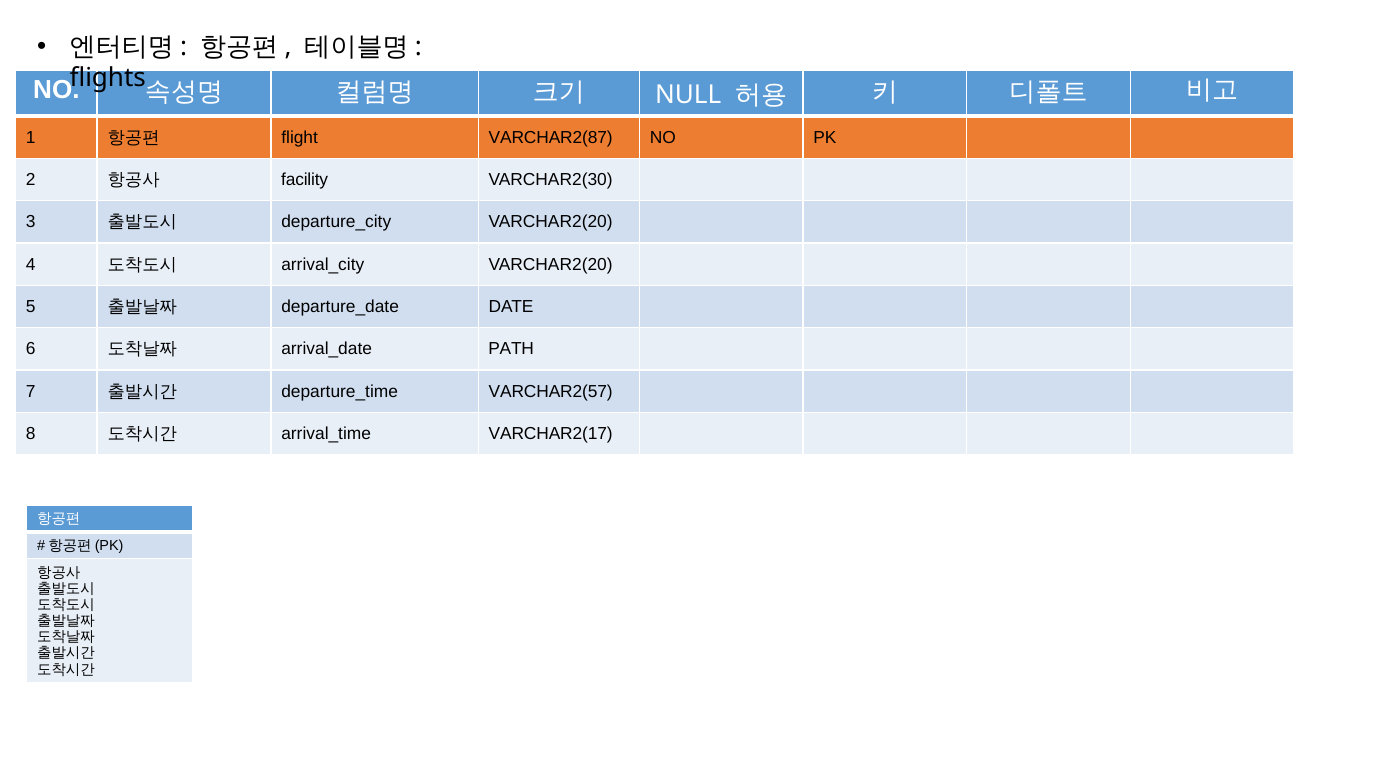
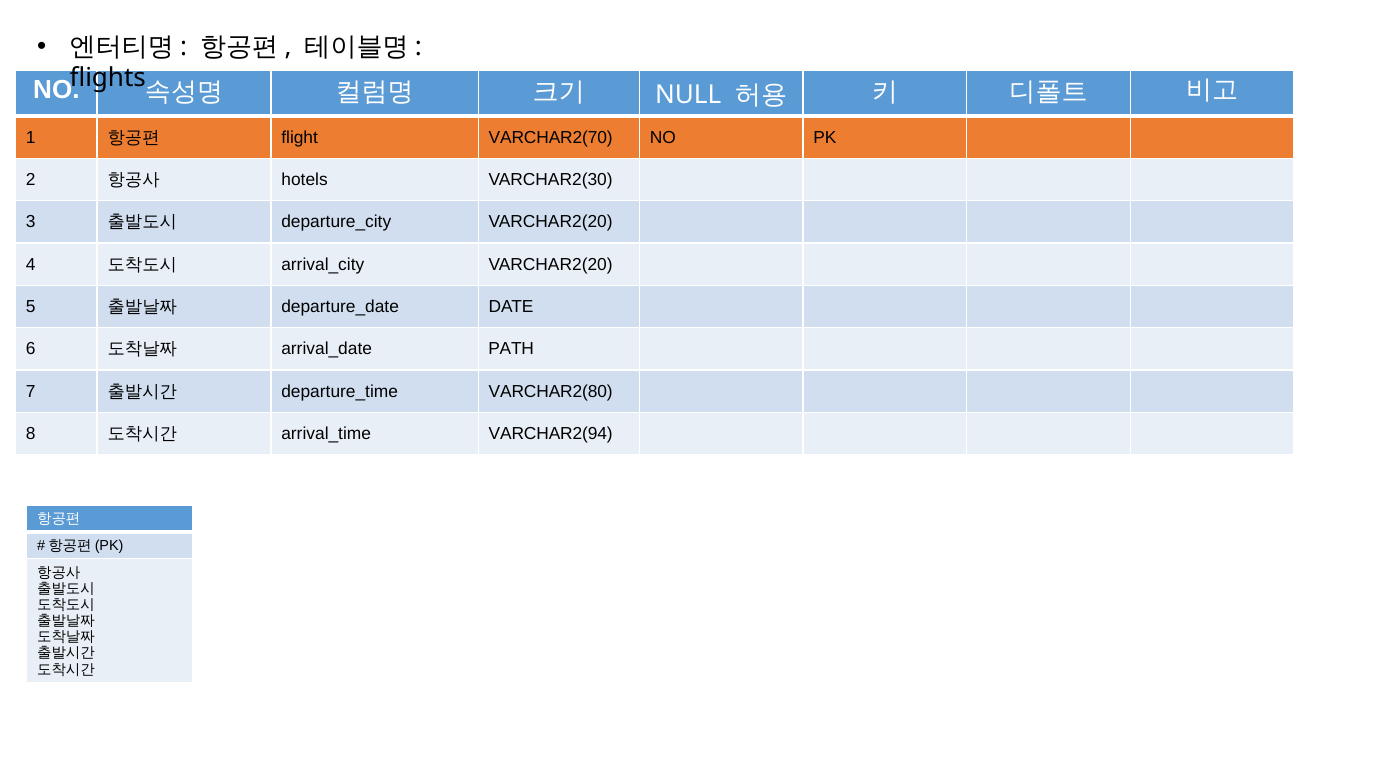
VARCHAR2(87: VARCHAR2(87 -> VARCHAR2(70
facility: facility -> hotels
VARCHAR2(57: VARCHAR2(57 -> VARCHAR2(80
VARCHAR2(17: VARCHAR2(17 -> VARCHAR2(94
